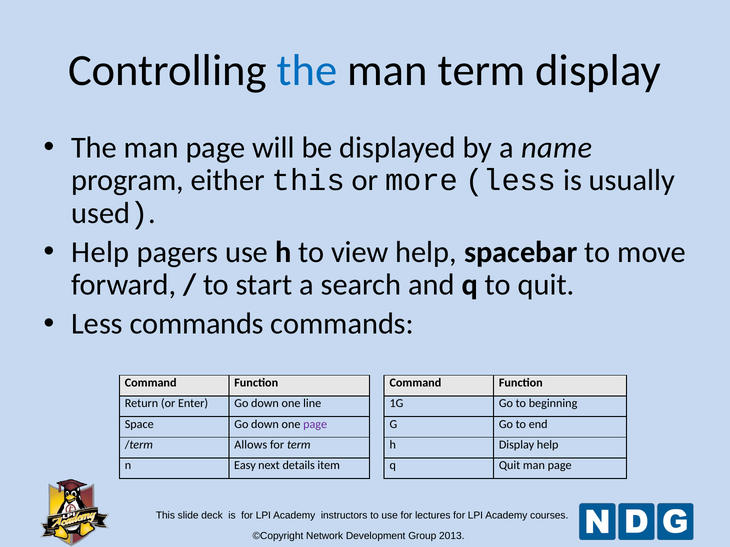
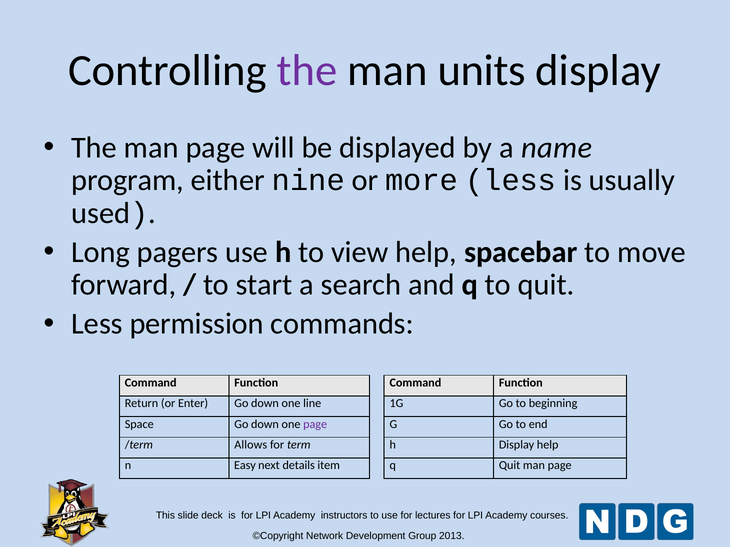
the at (307, 71) colour: blue -> purple
man term: term -> units
either this: this -> nine
Help at (100, 252): Help -> Long
Less commands: commands -> permission
